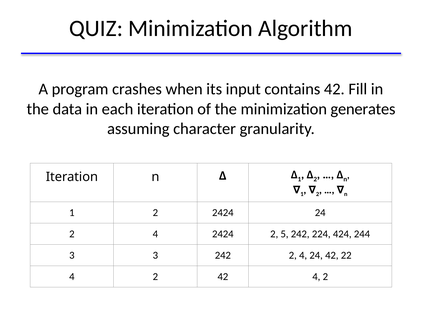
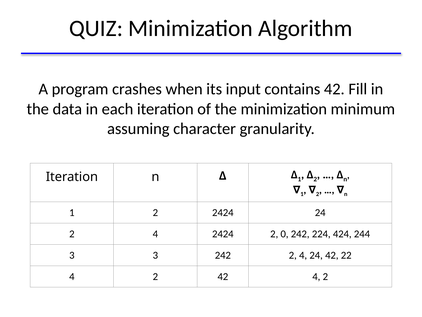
generates: generates -> minimum
5: 5 -> 0
